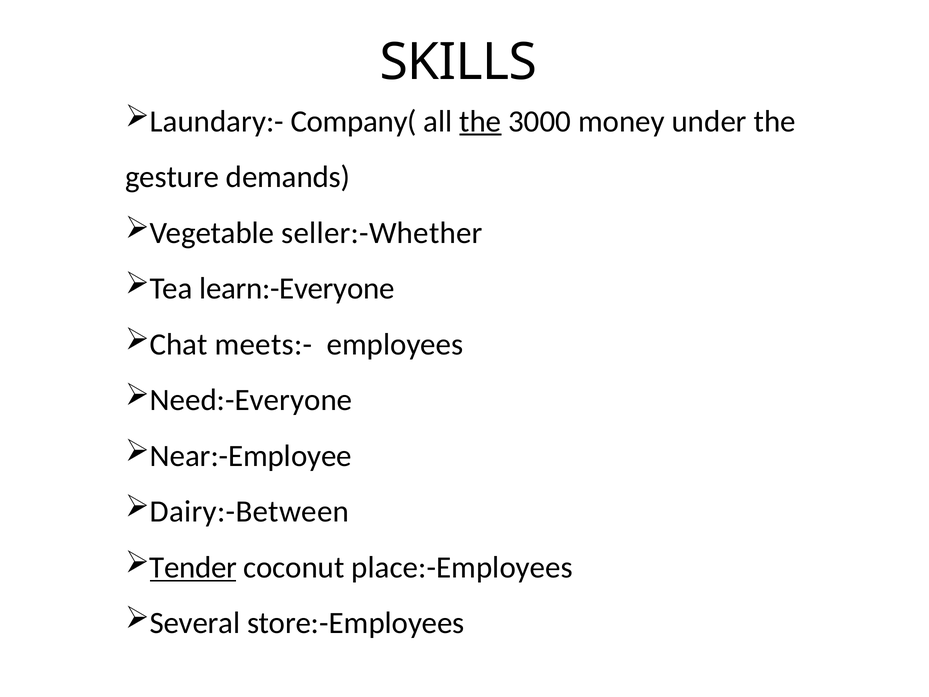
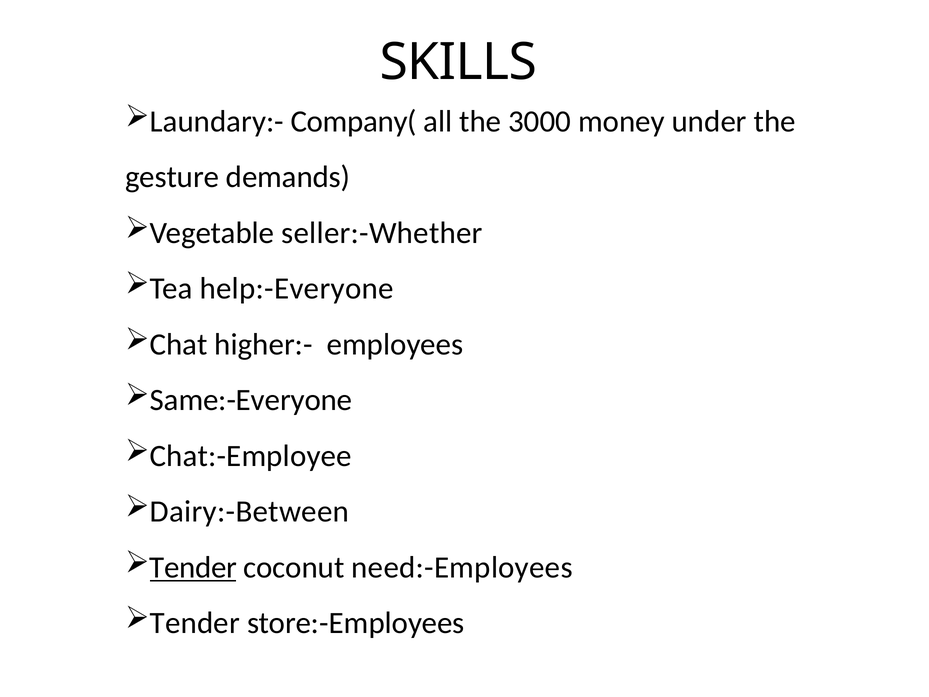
the at (480, 121) underline: present -> none
learn:-Everyone: learn:-Everyone -> help:-Everyone
meets:-: meets:- -> higher:-
Need:-Everyone: Need:-Everyone -> Same:-Everyone
Near:-Employee: Near:-Employee -> Chat:-Employee
place:-Employees: place:-Employees -> need:-Employees
Several at (195, 623): Several -> Tender
